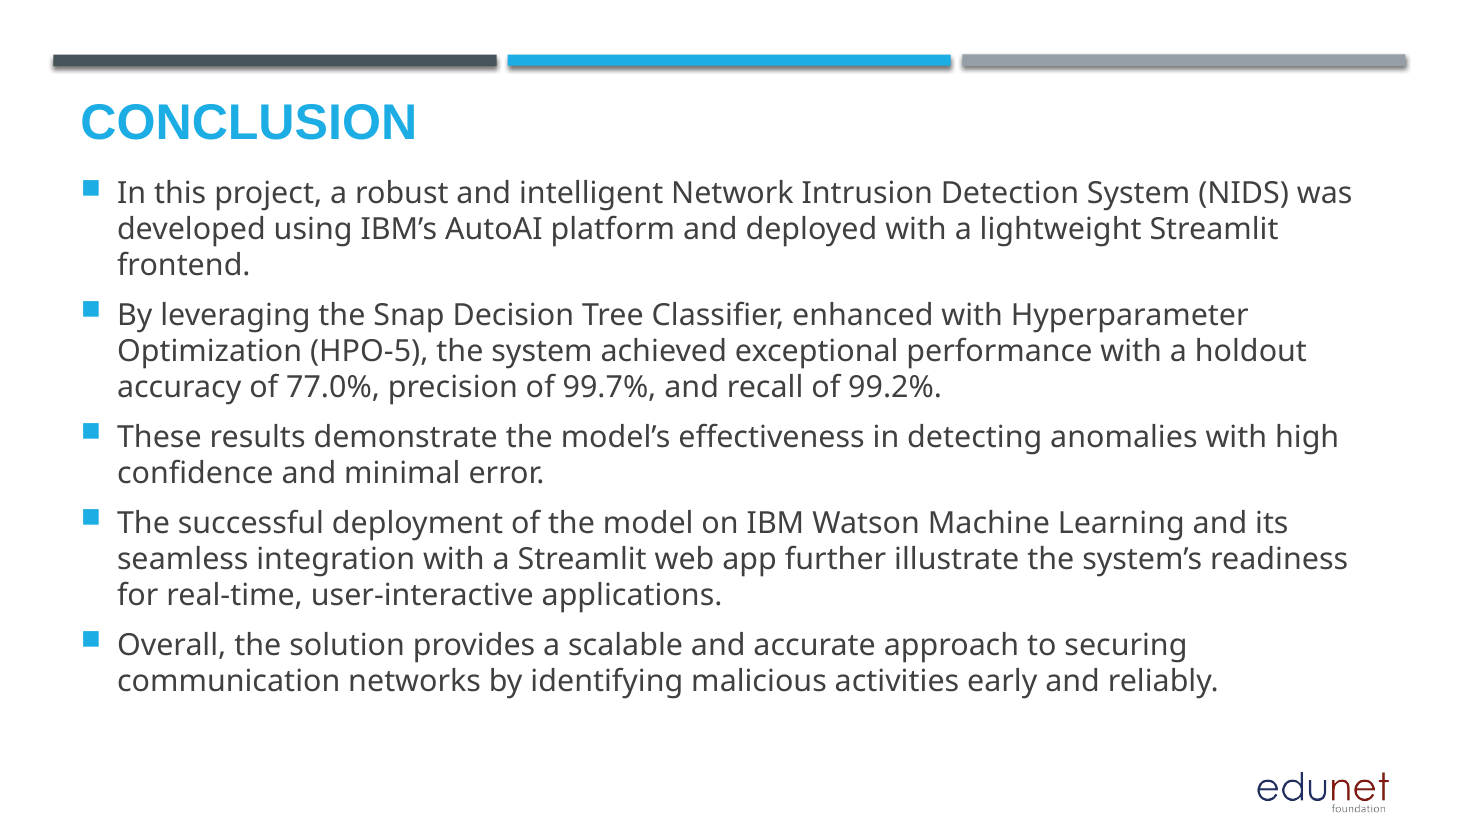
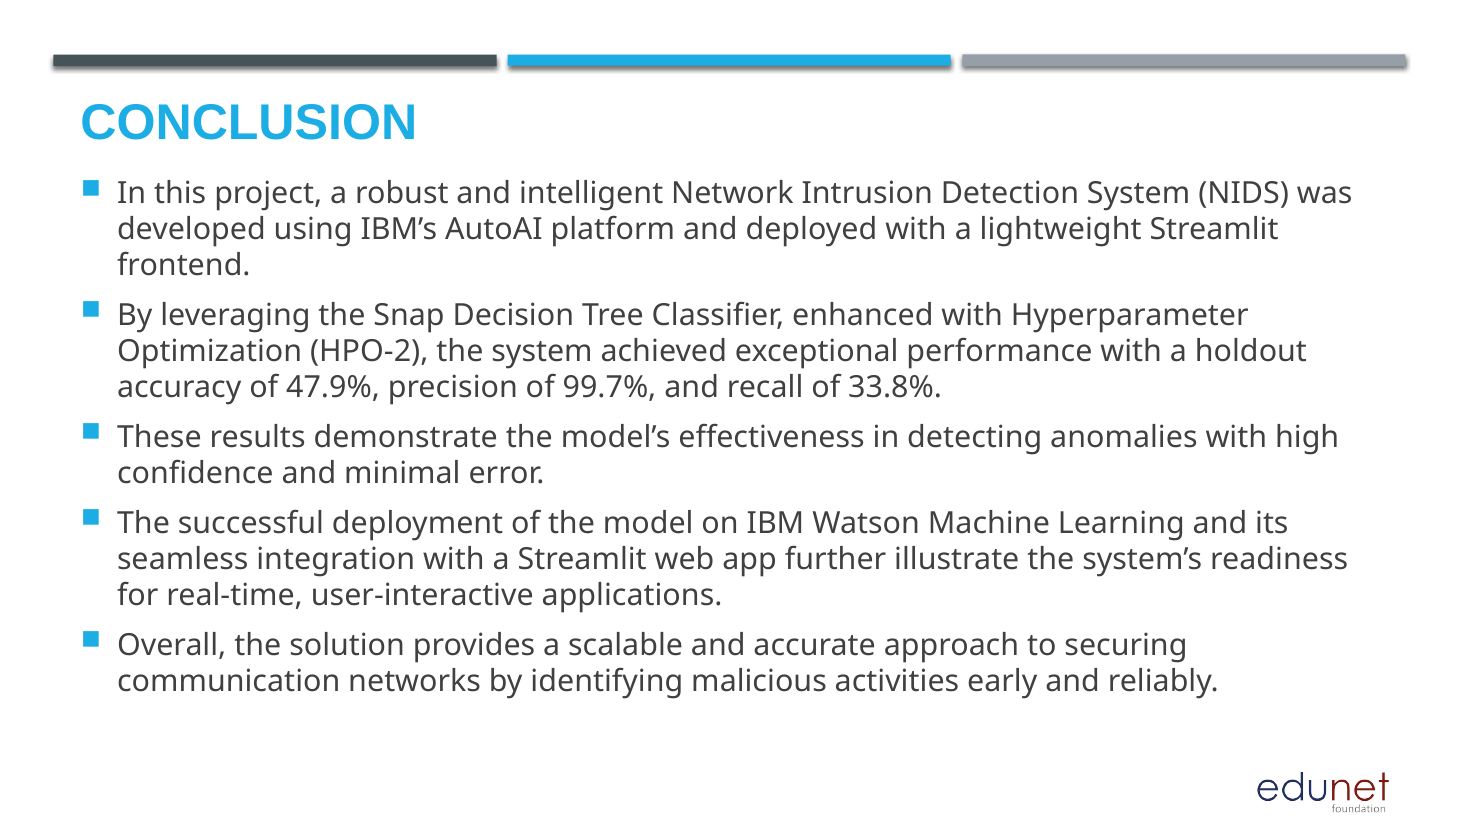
HPO-5: HPO-5 -> HPO-2
77.0%: 77.0% -> 47.9%
99.2%: 99.2% -> 33.8%
